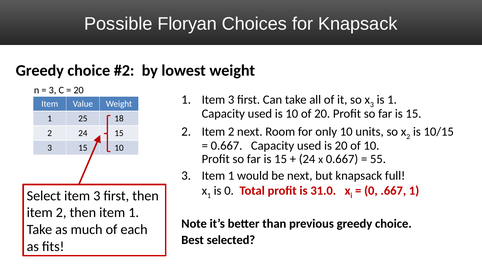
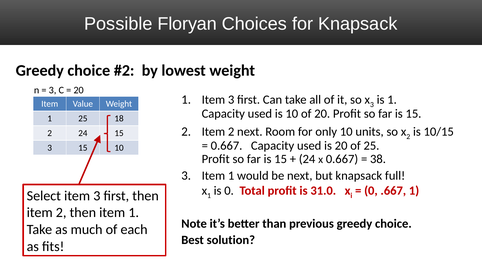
of 10: 10 -> 25
55: 55 -> 38
selected: selected -> solution
